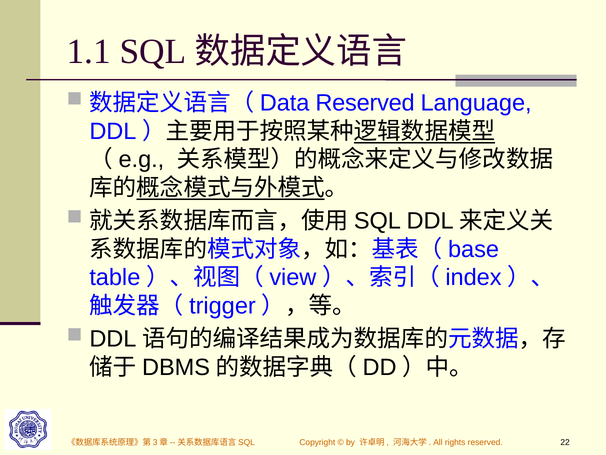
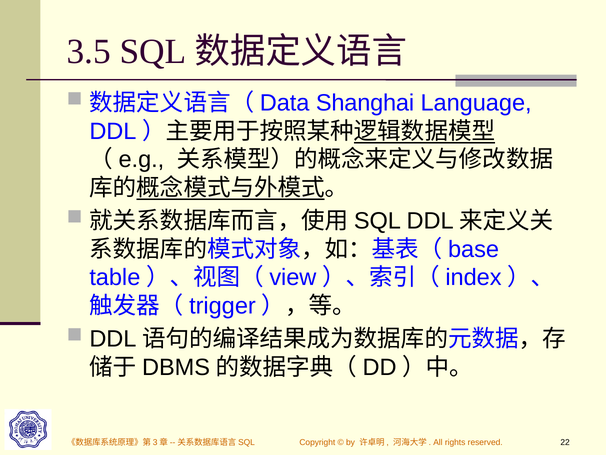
1.1: 1.1 -> 3.5
Reserved at (365, 103): Reserved -> Shanghai
